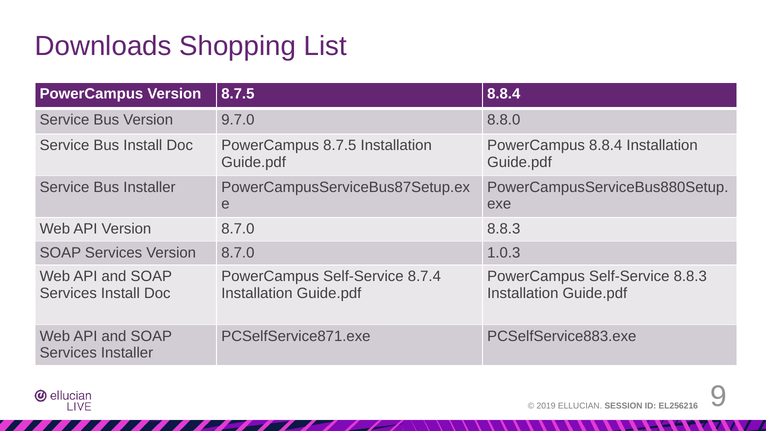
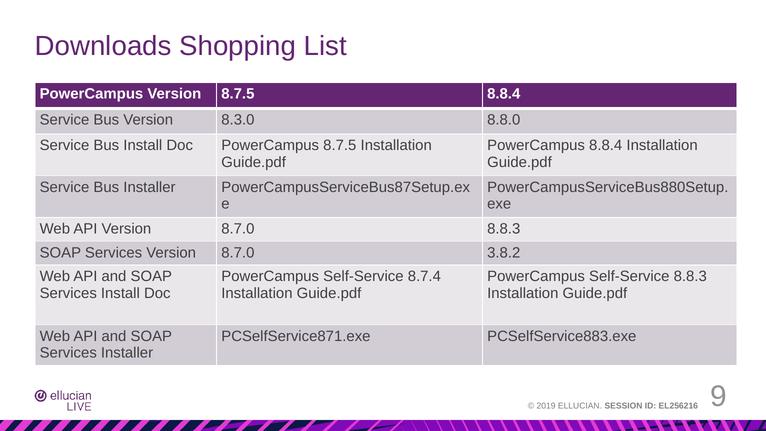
9.7.0: 9.7.0 -> 8.3.0
1.0.3: 1.0.3 -> 3.8.2
